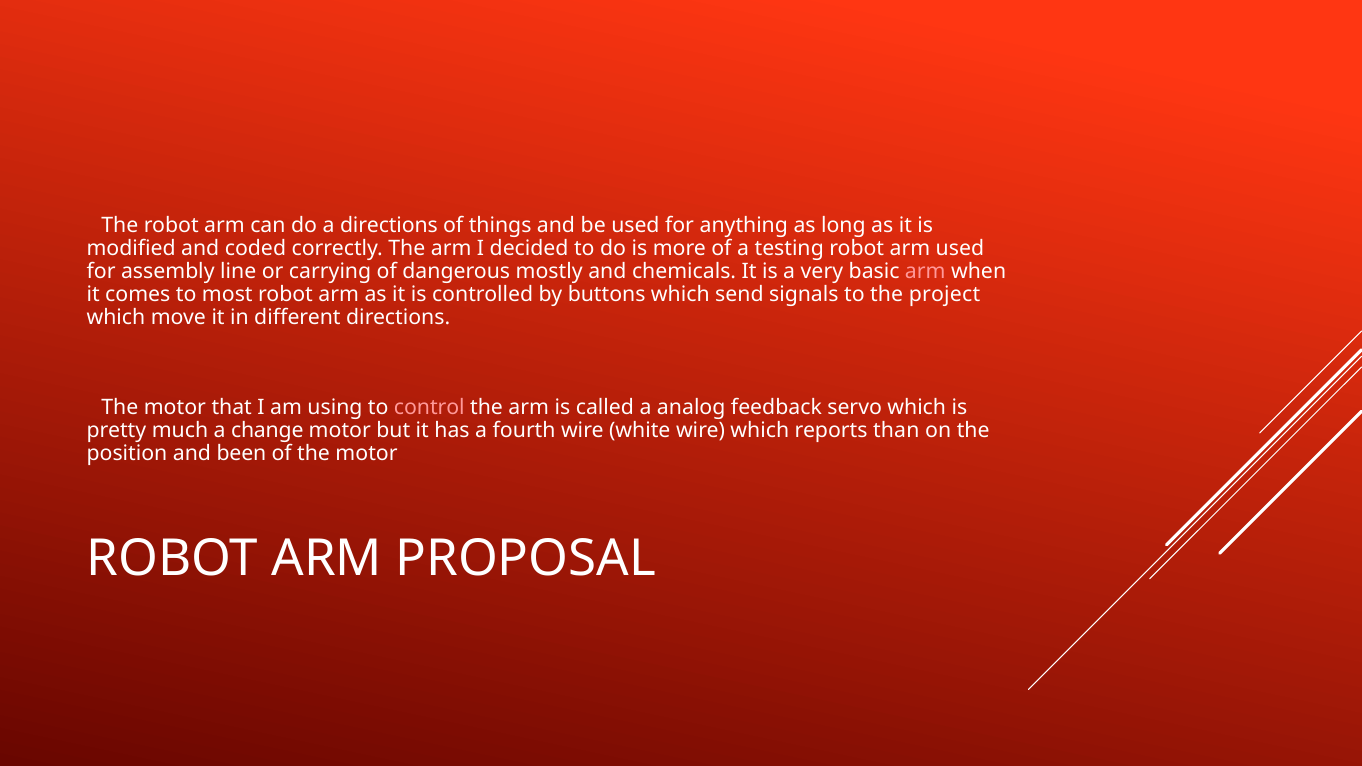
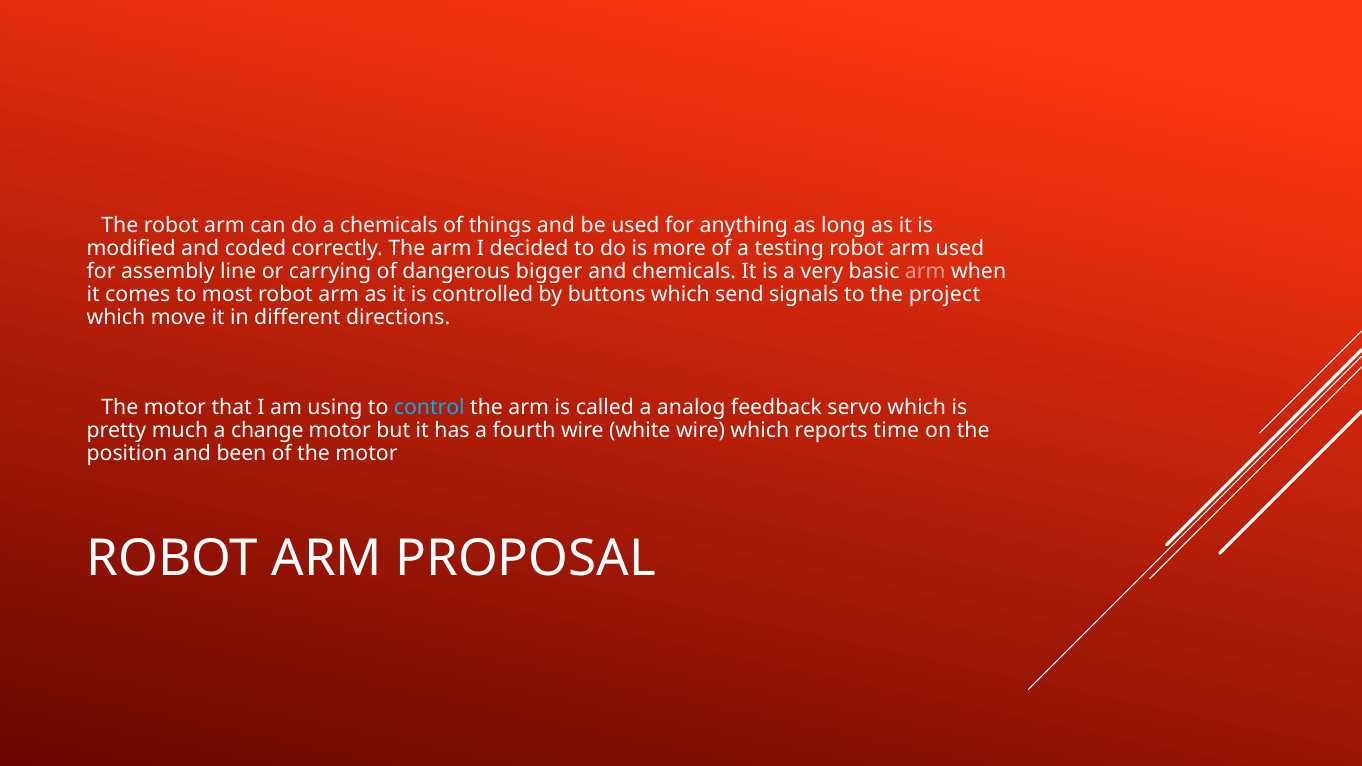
a directions: directions -> chemicals
mostly: mostly -> bigger
control colour: pink -> light blue
than: than -> time
